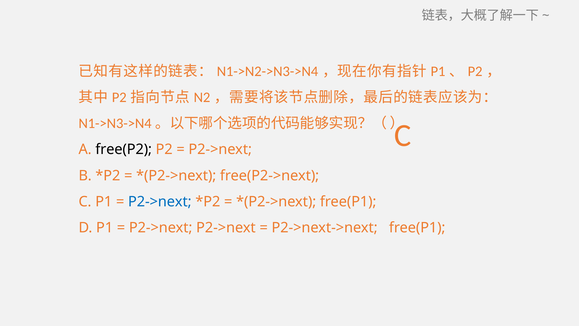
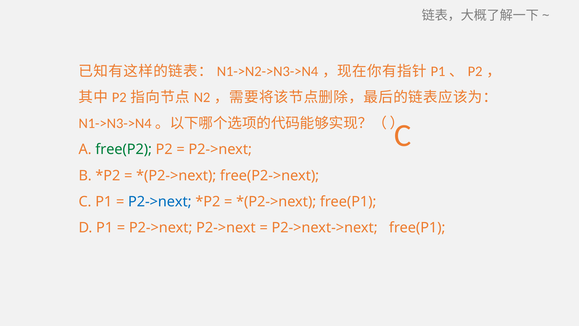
free(P2 colour: black -> green
